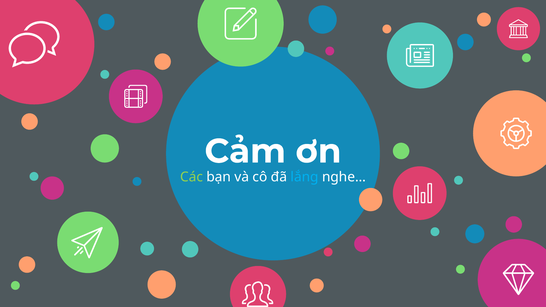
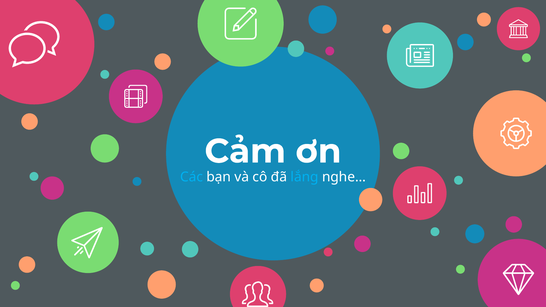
Các colour: light green -> light blue
